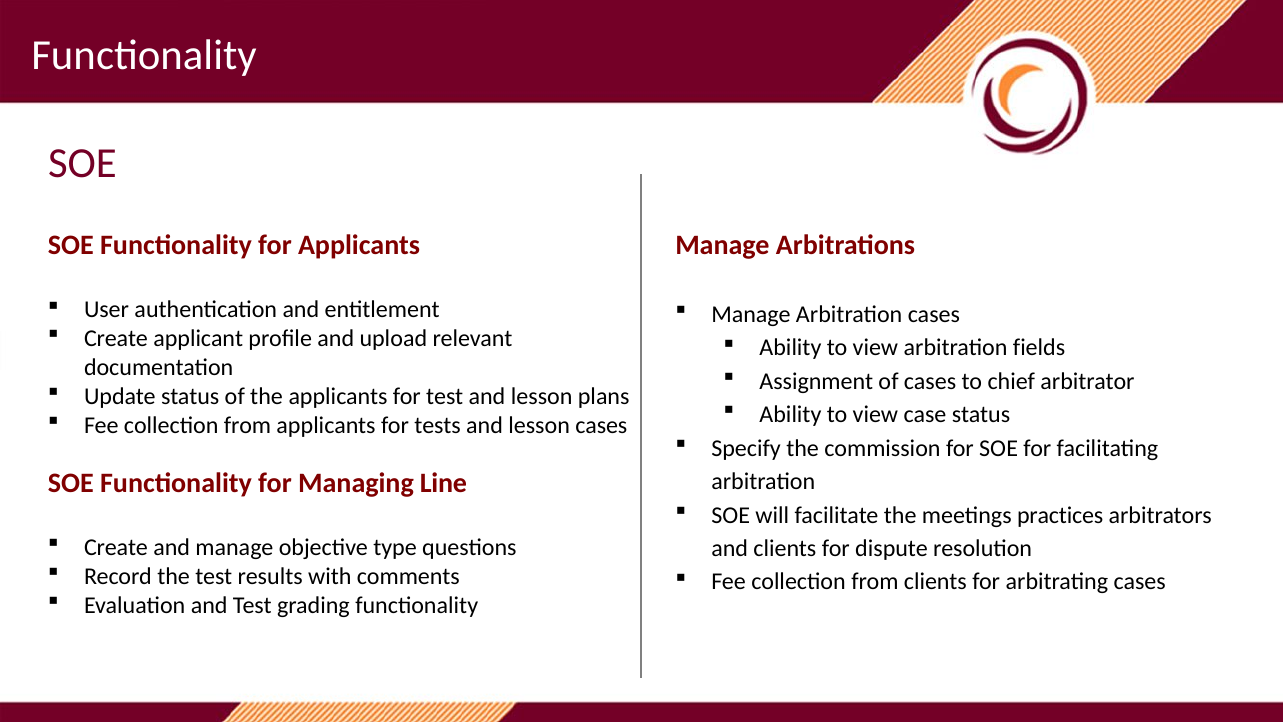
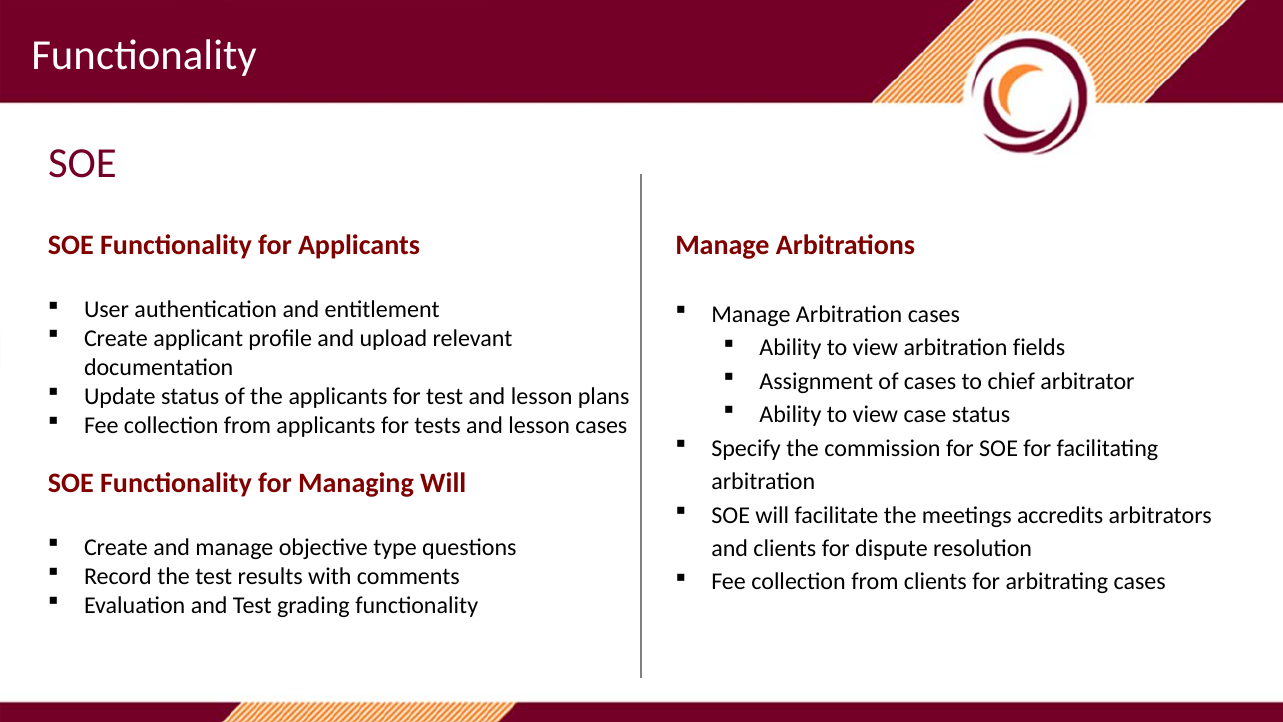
Managing Line: Line -> Will
practices: practices -> accredits
